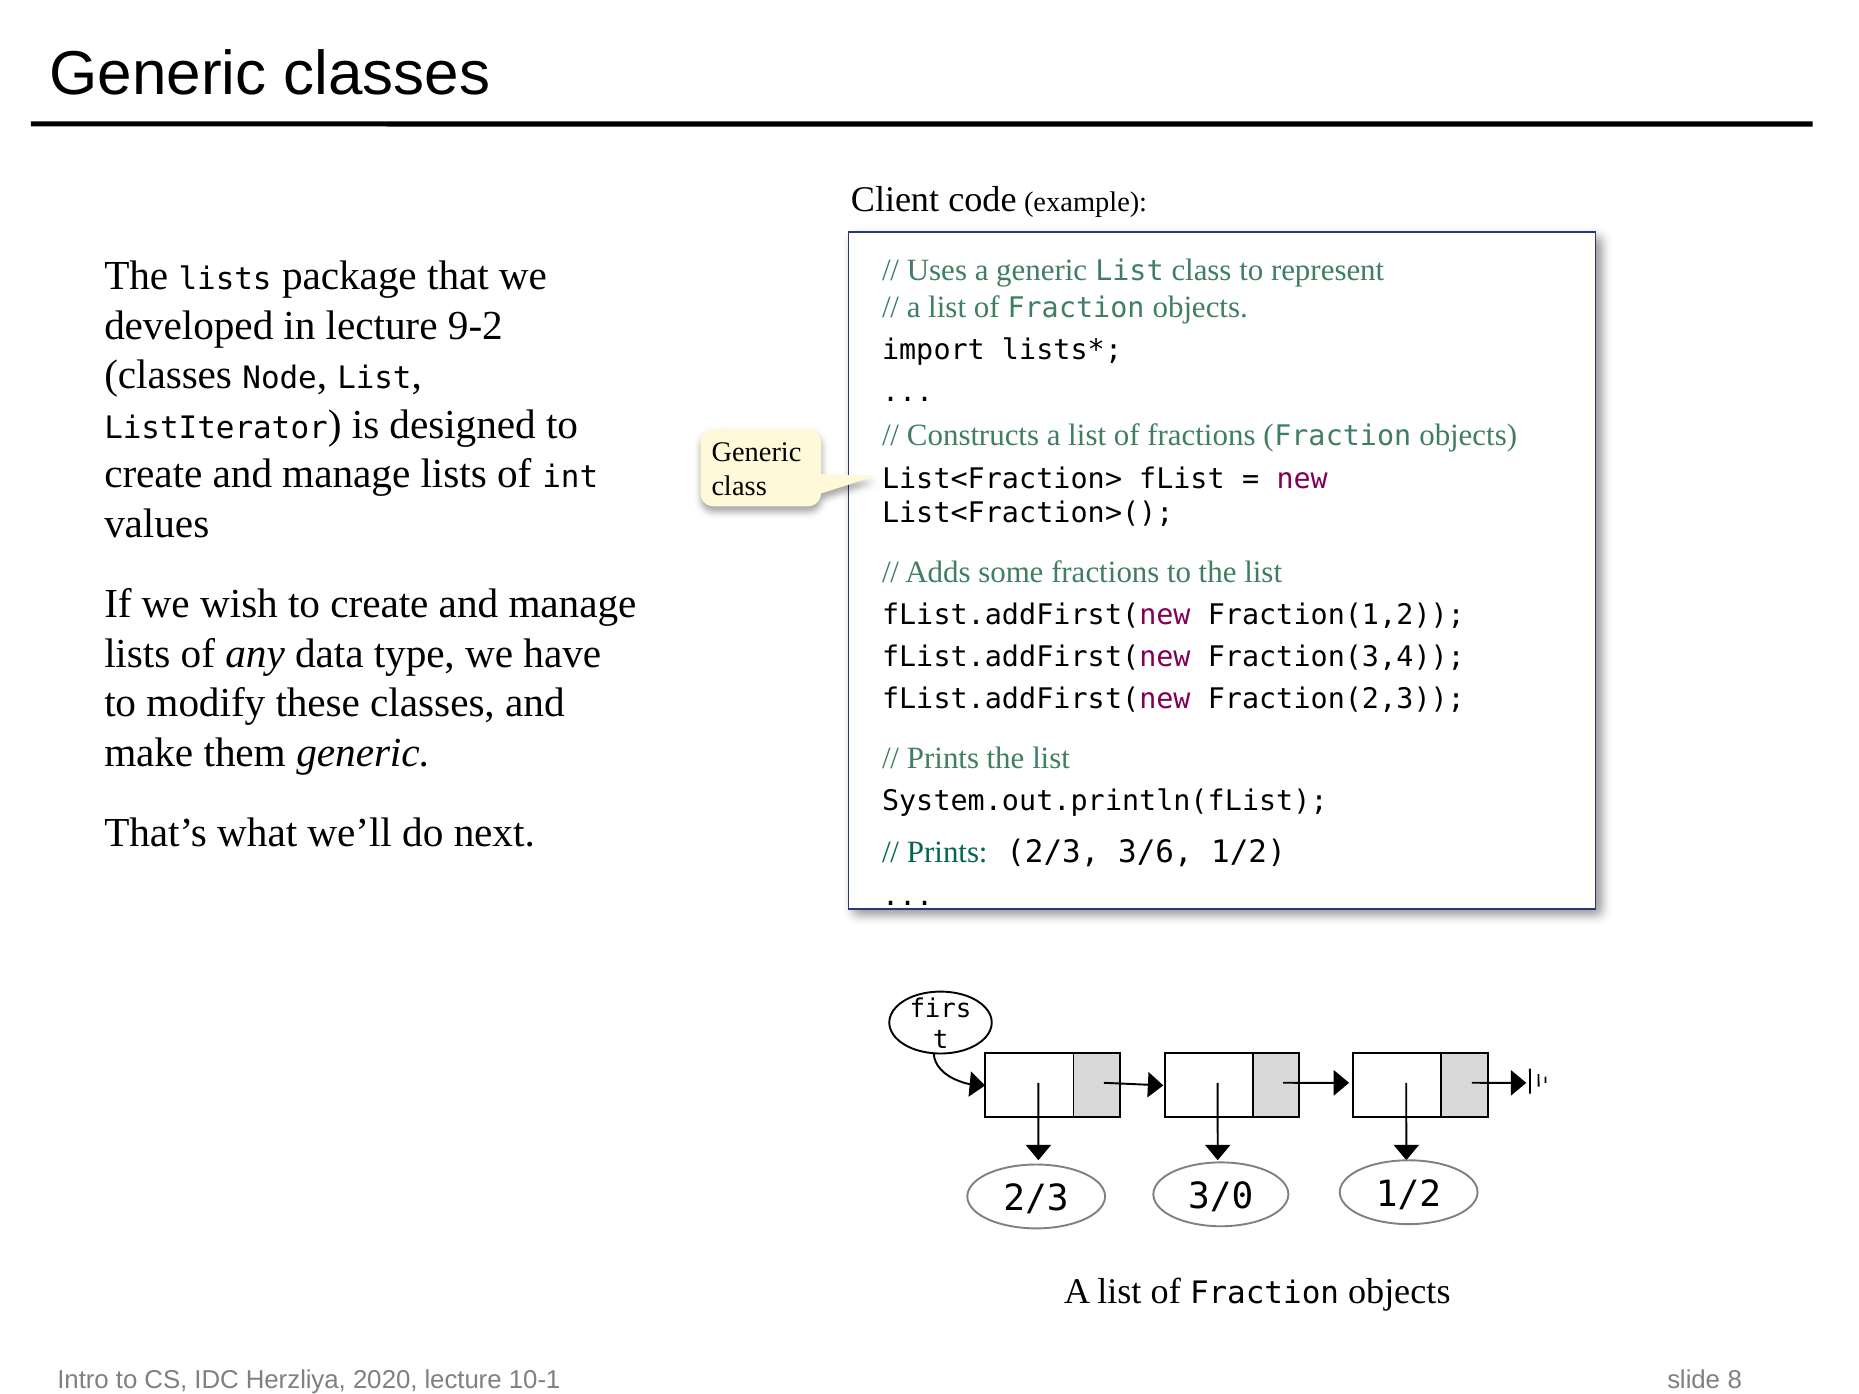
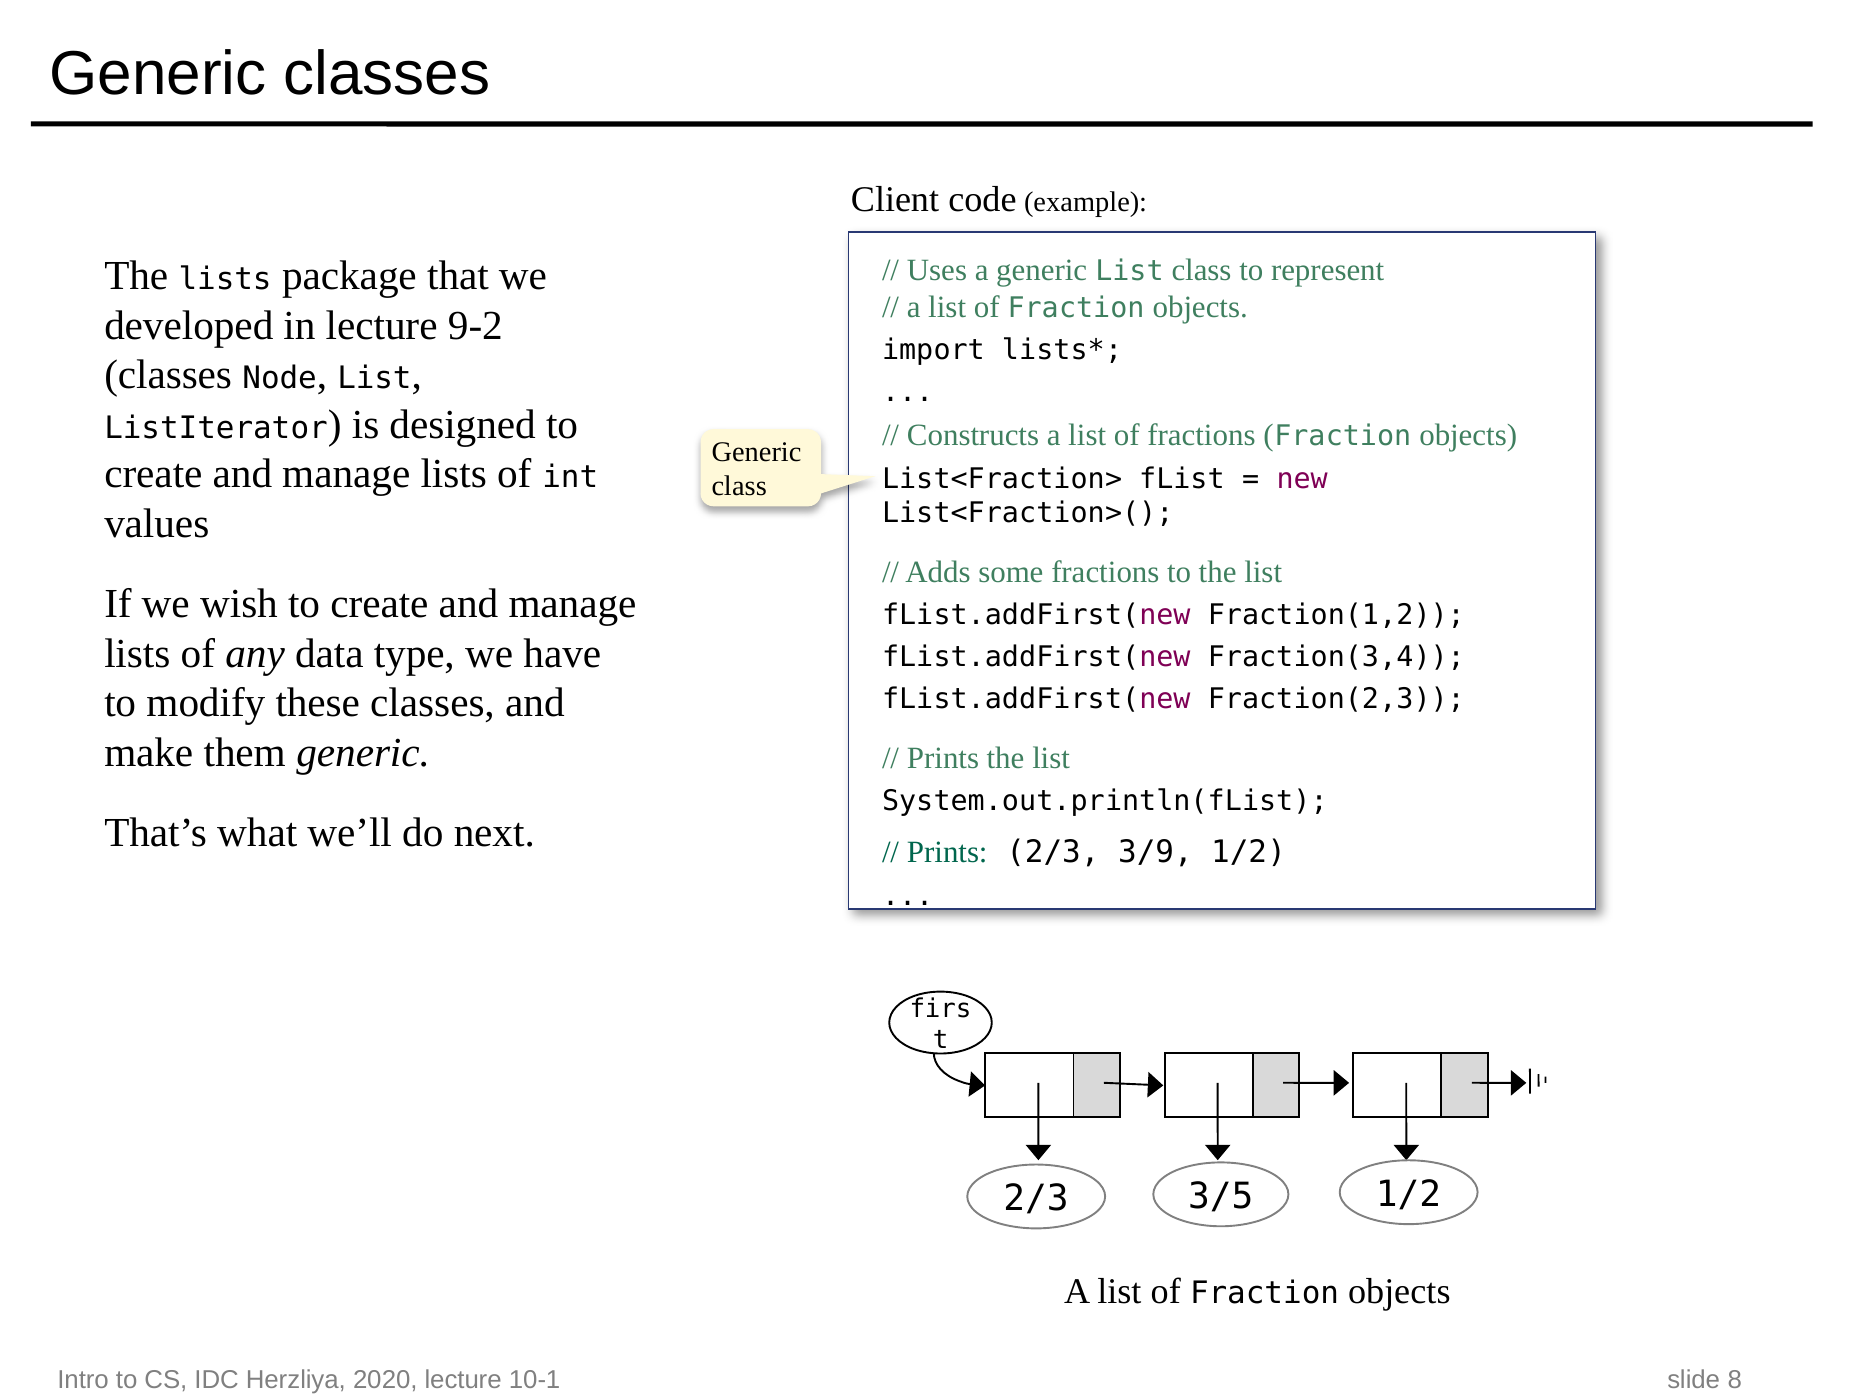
3/6: 3/6 -> 3/9
3/0: 3/0 -> 3/5
